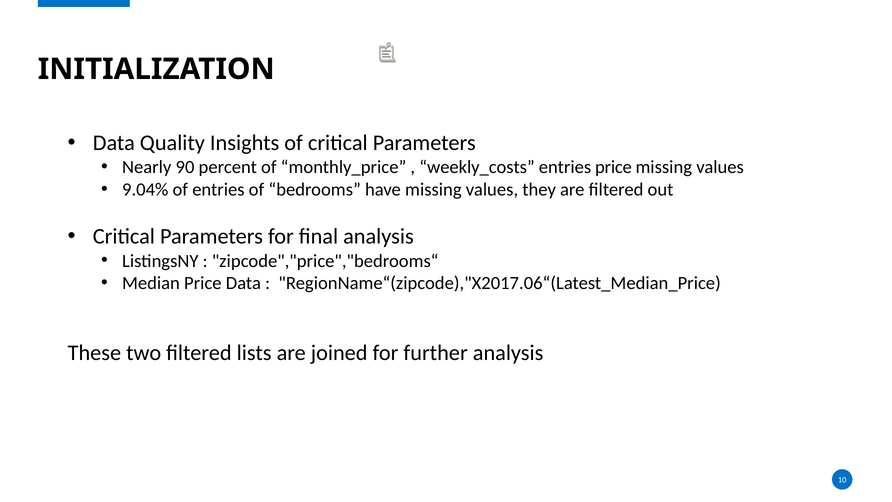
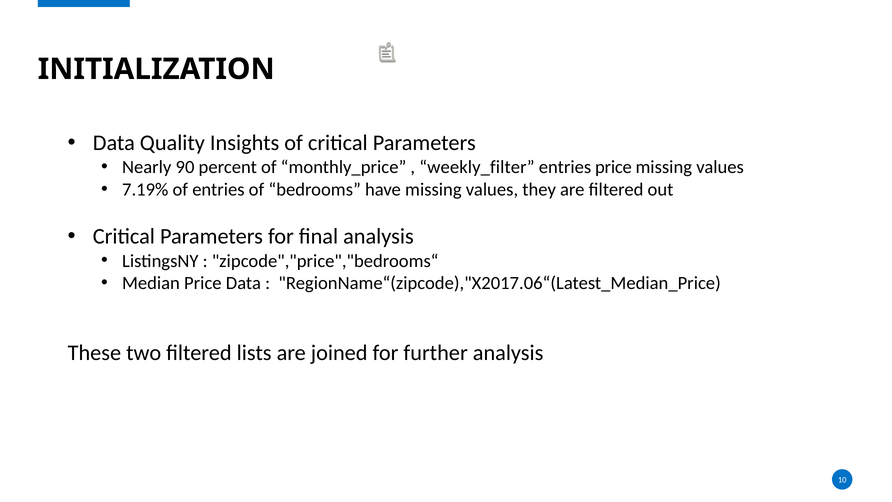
weekly_costs: weekly_costs -> weekly_filter
9.04%: 9.04% -> 7.19%
